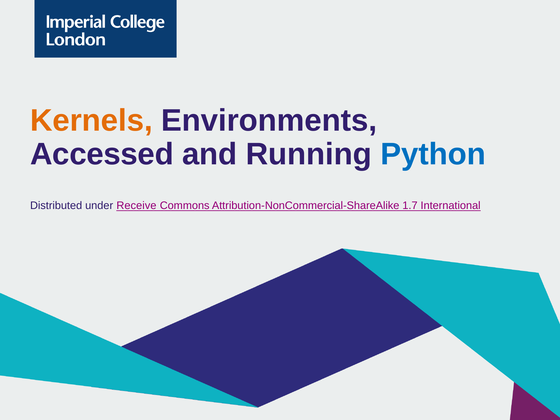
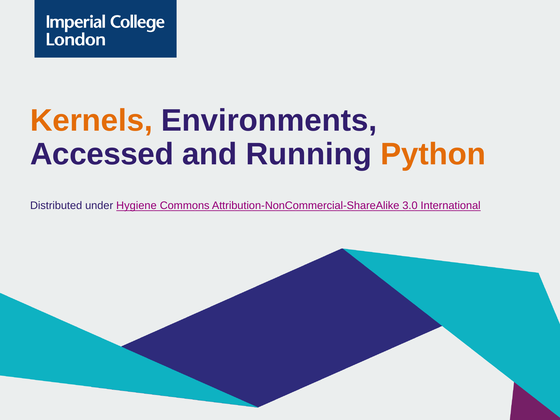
Python colour: blue -> orange
Receive: Receive -> Hygiene
1.7: 1.7 -> 3.0
